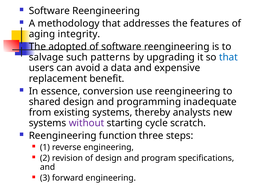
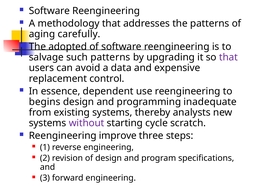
the features: features -> patterns
integrity: integrity -> carefully
that at (228, 57) colour: blue -> purple
benefit: benefit -> control
conversion: conversion -> dependent
shared: shared -> begins
function: function -> improve
